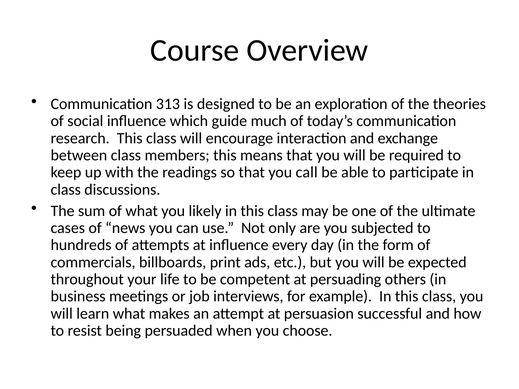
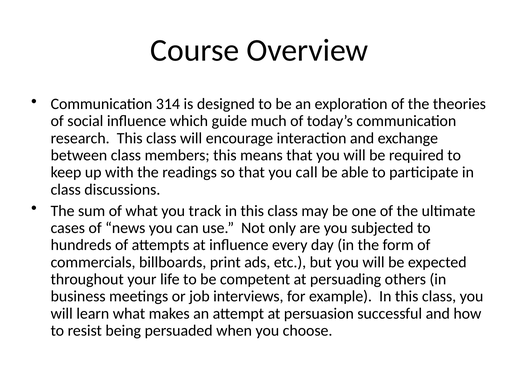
313: 313 -> 314
likely: likely -> track
